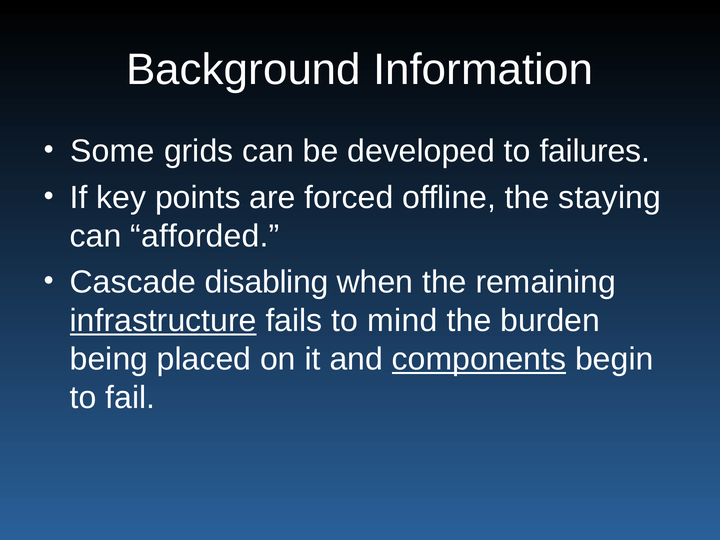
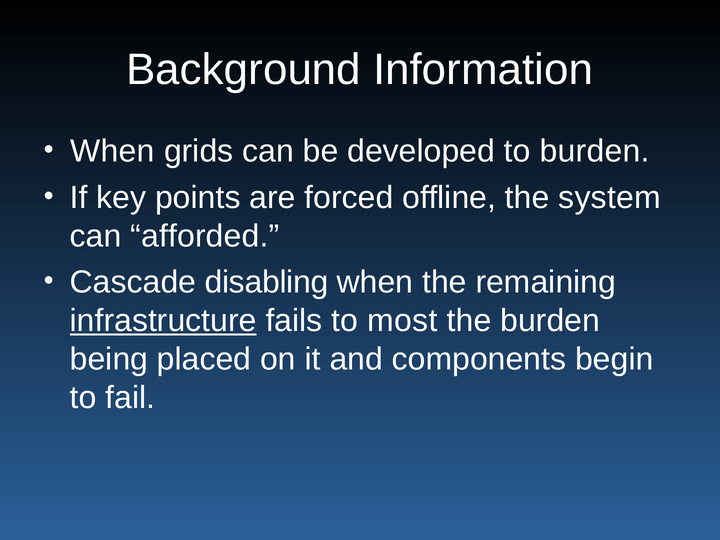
Some at (112, 151): Some -> When
to failures: failures -> burden
staying: staying -> system
mind: mind -> most
components underline: present -> none
